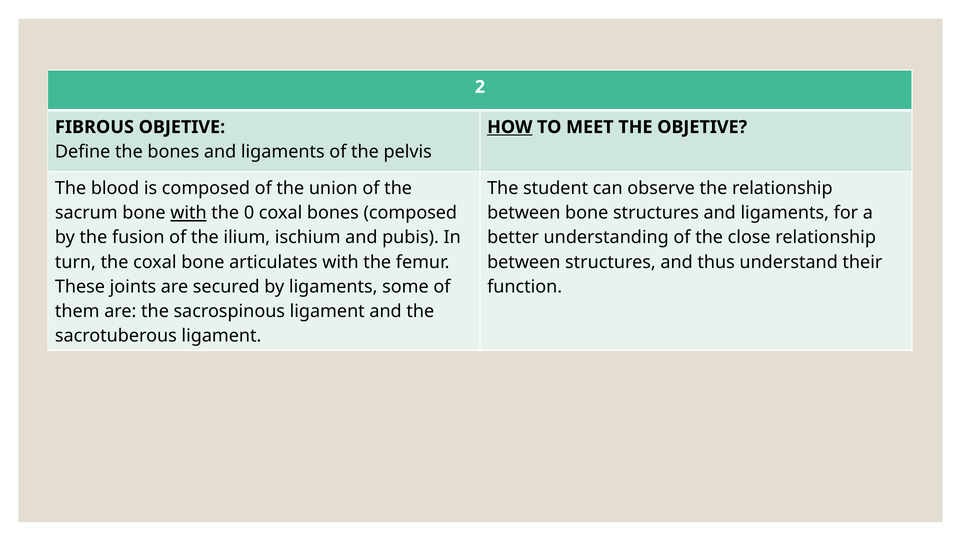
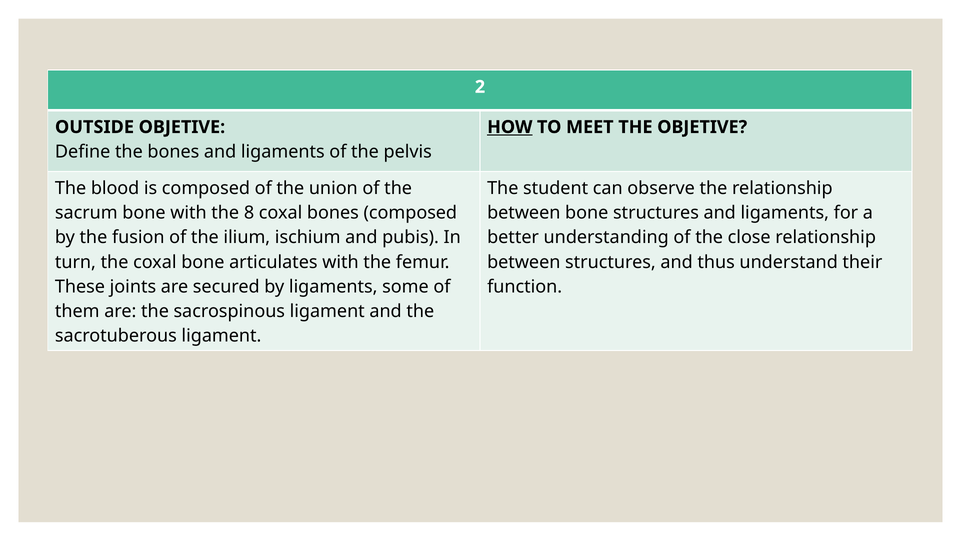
FIBROUS: FIBROUS -> OUTSIDE
with at (188, 213) underline: present -> none
0: 0 -> 8
